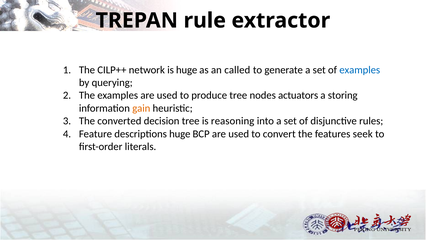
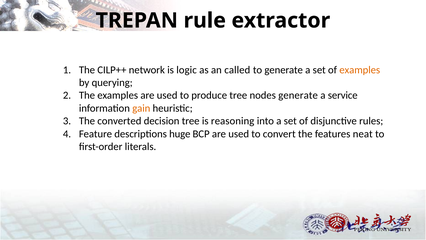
is huge: huge -> logic
examples at (360, 70) colour: blue -> orange
nodes actuators: actuators -> generate
storing: storing -> service
seek: seek -> neat
